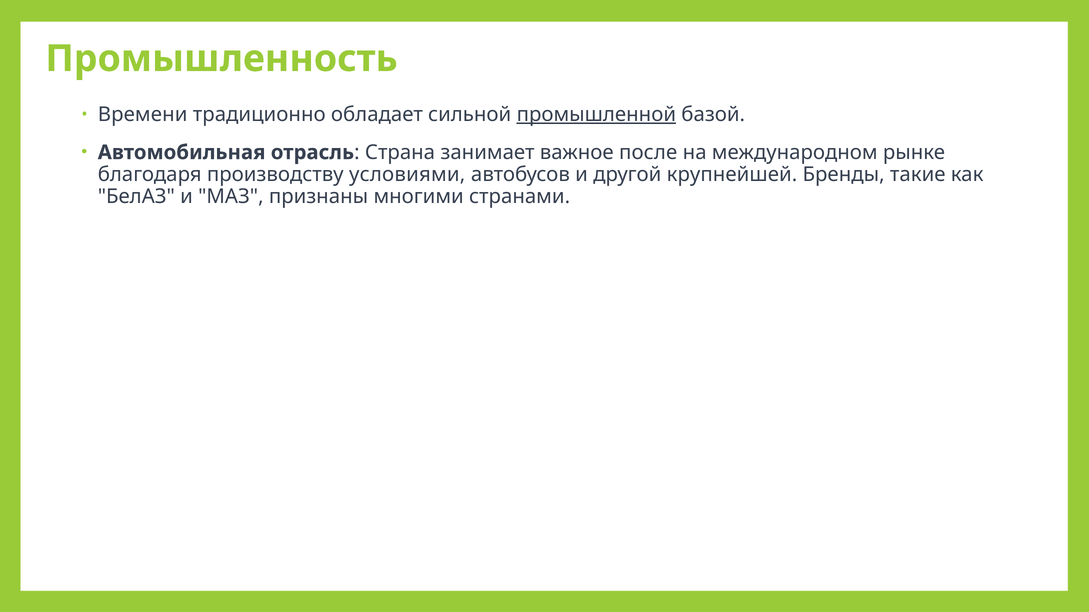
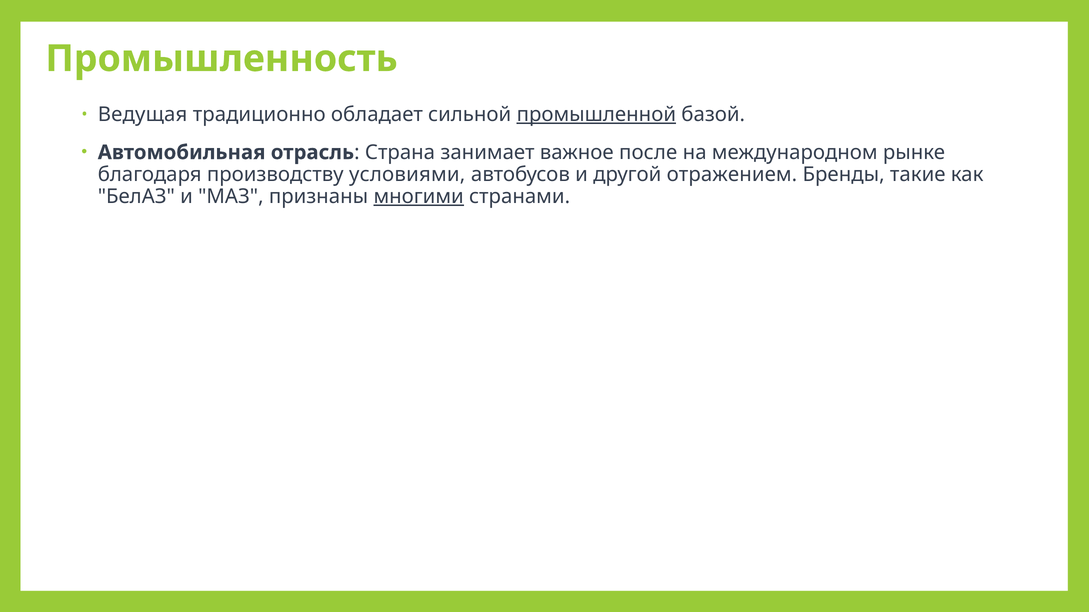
Времени: Времени -> Ведущая
крупнейшей: крупнейшей -> отражением
многими underline: none -> present
